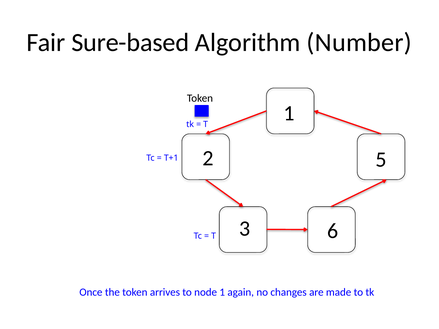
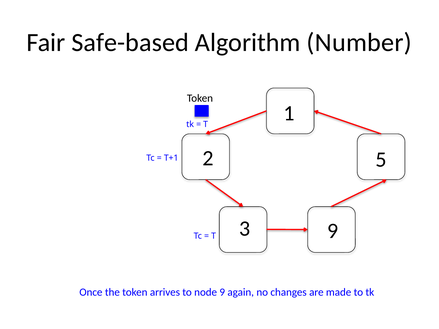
Sure-based: Sure-based -> Safe-based
3 6: 6 -> 9
node 1: 1 -> 9
